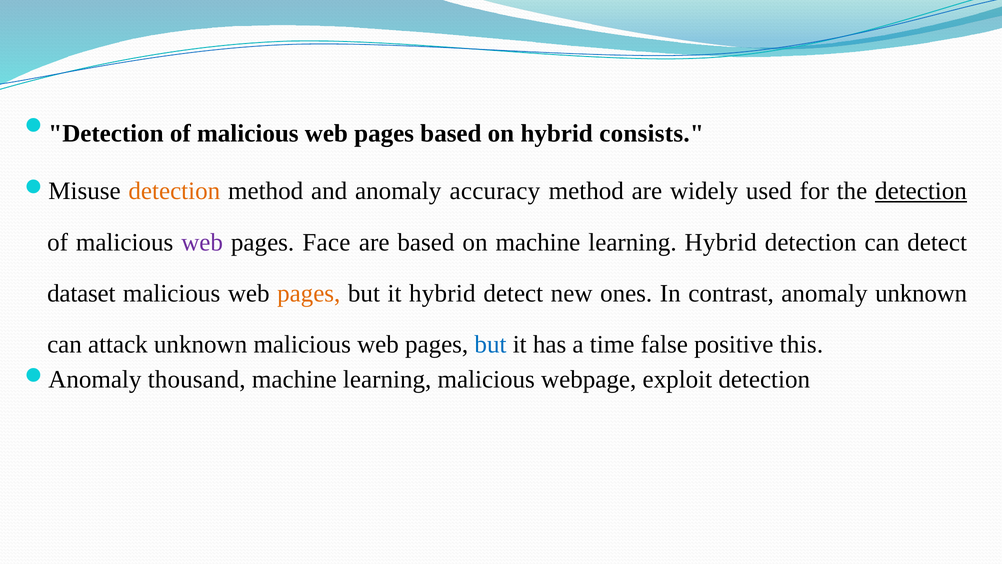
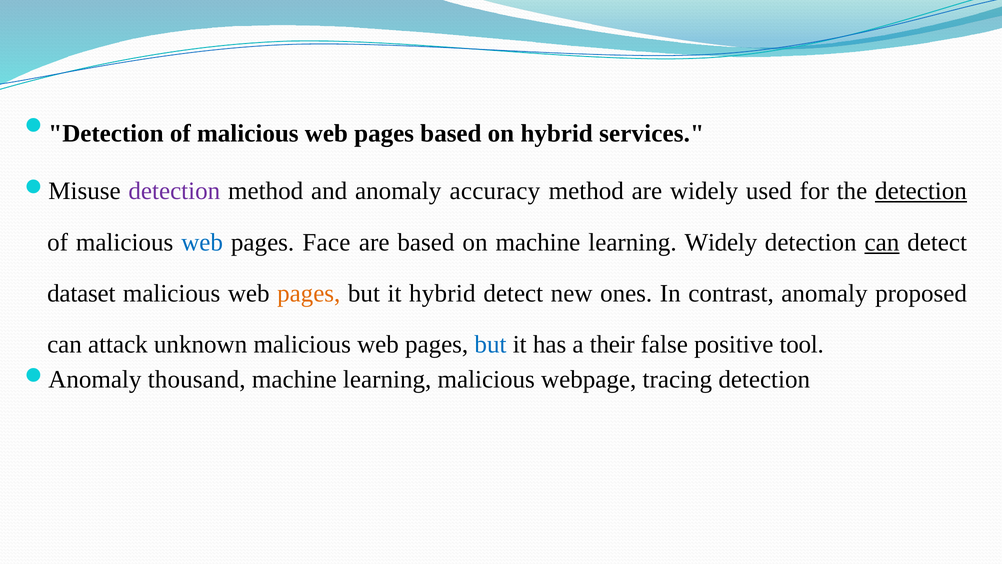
consists: consists -> services
detection at (174, 191) colour: orange -> purple
web at (202, 242) colour: purple -> blue
learning Hybrid: Hybrid -> Widely
can at (882, 242) underline: none -> present
anomaly unknown: unknown -> proposed
time: time -> their
this: this -> tool
exploit: exploit -> tracing
